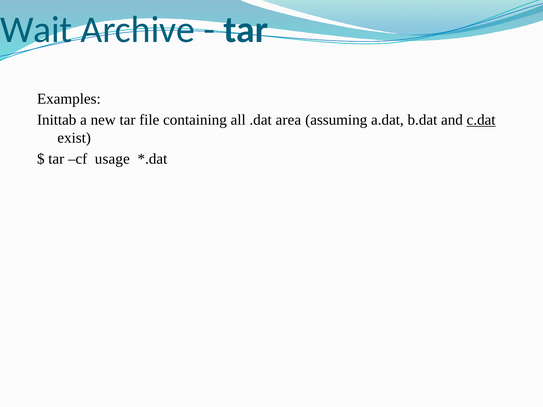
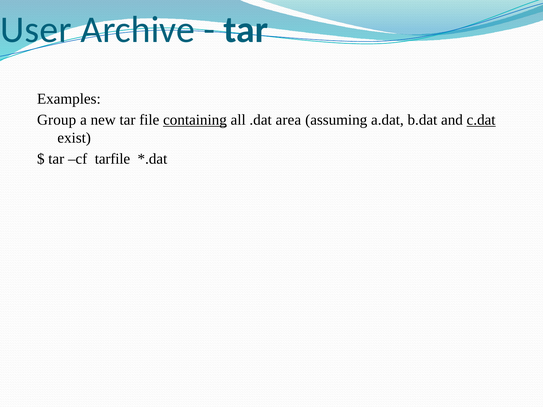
Wait: Wait -> User
Inittab: Inittab -> Group
containing underline: none -> present
usage: usage -> tarfile
